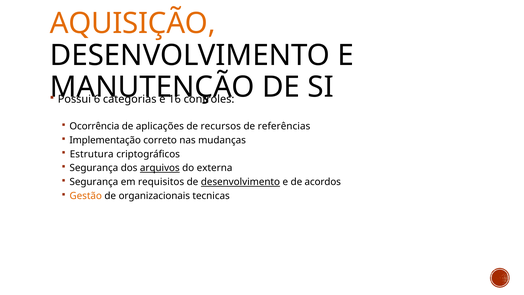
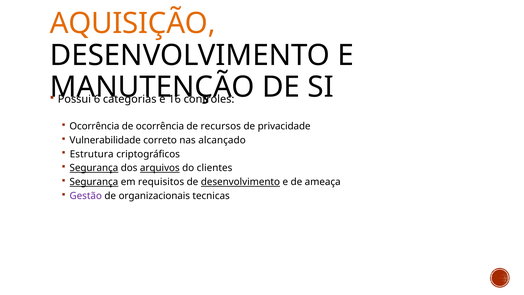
de aplicações: aplicações -> ocorrência
referências: referências -> privacidade
Implementação: Implementação -> Vulnerabilidade
mudanças: mudanças -> alcançado
Segurança at (94, 168) underline: none -> present
externa: externa -> clientes
Segurança at (94, 182) underline: none -> present
acordos: acordos -> ameaça
Gestão colour: orange -> purple
